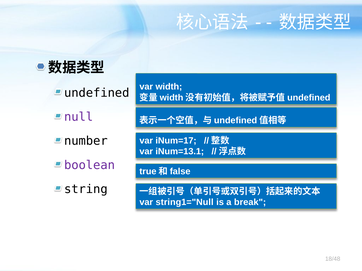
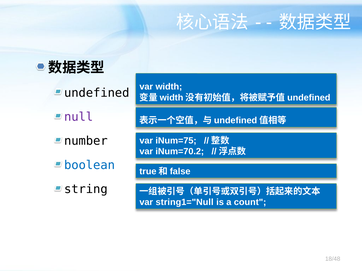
iNum=17: iNum=17 -> iNum=75
iNum=13.1: iNum=13.1 -> iNum=70.2
boolean colour: purple -> blue
break: break -> count
